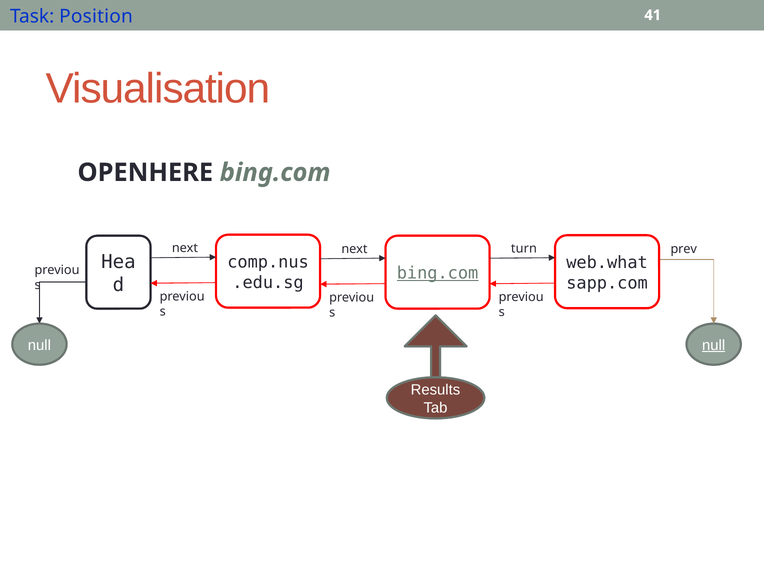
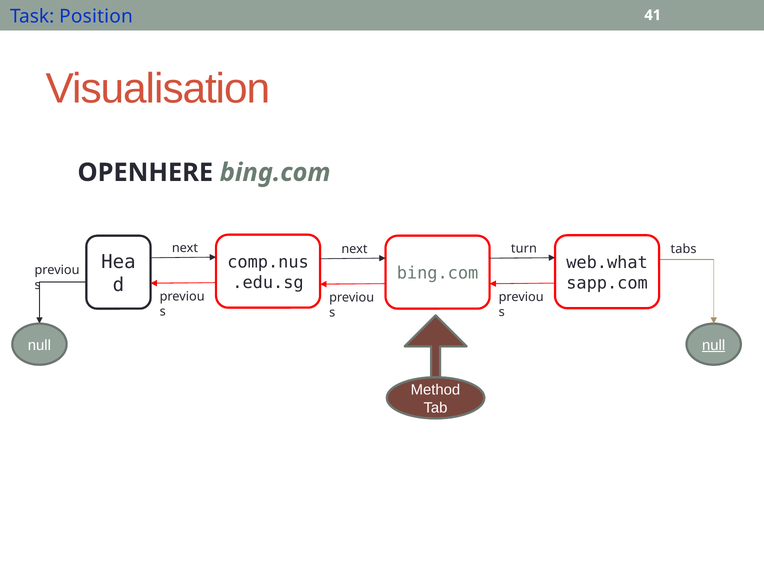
prev: prev -> tabs
bing.com at (438, 273) underline: present -> none
Results: Results -> Method
